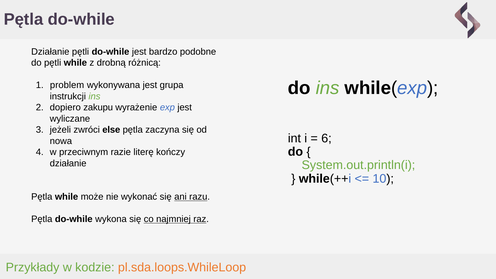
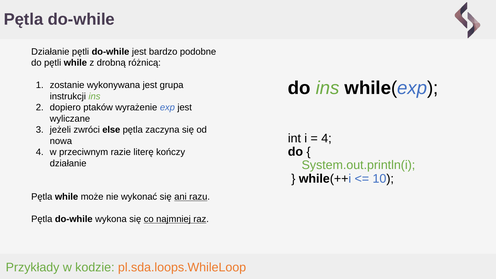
problem: problem -> zostanie
zakupu: zakupu -> ptaków
6 at (326, 138): 6 -> 4
